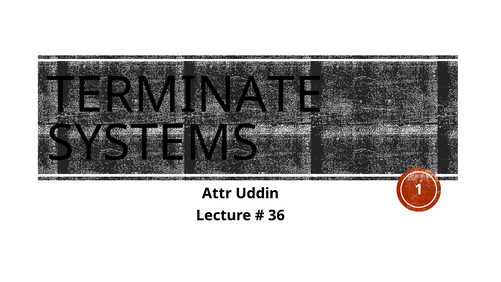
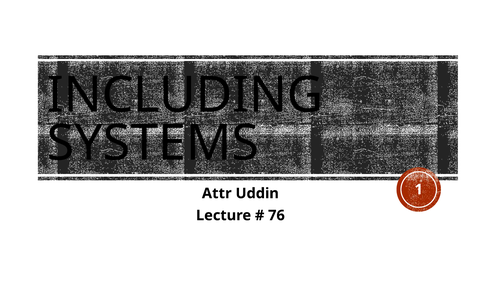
TERMINATE: TERMINATE -> INCLUDING
36: 36 -> 76
